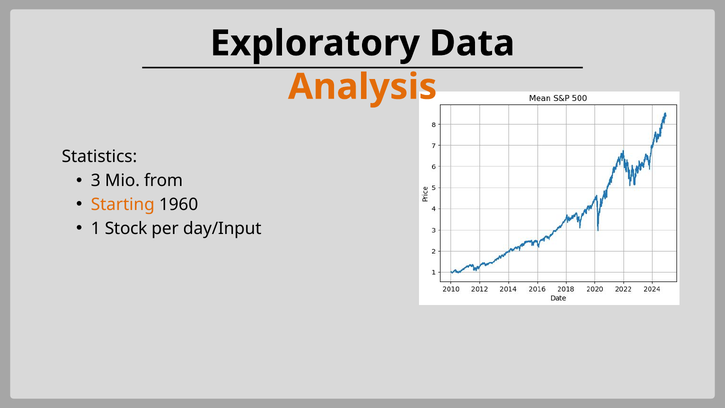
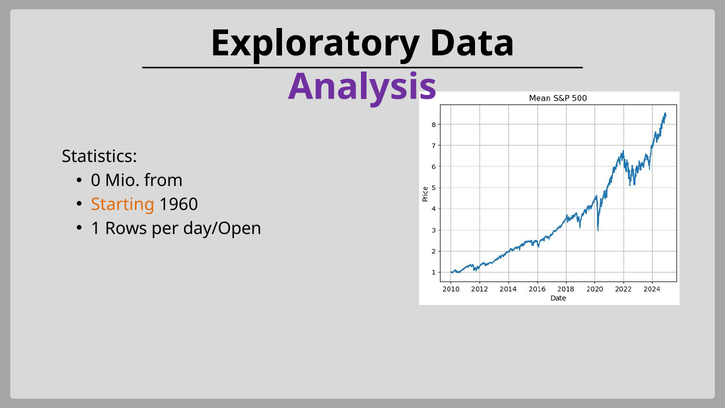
Analysis colour: orange -> purple
3: 3 -> 0
Stock: Stock -> Rows
day/Input: day/Input -> day/Open
